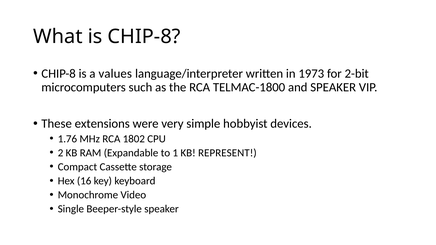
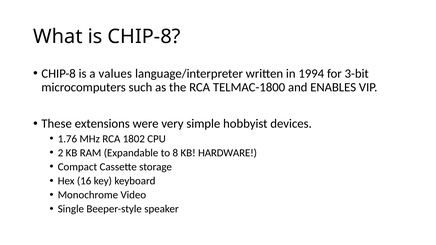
1973: 1973 -> 1994
2-bit: 2-bit -> 3-bit
and SPEAKER: SPEAKER -> ENABLES
1: 1 -> 8
REPRESENT: REPRESENT -> HARDWARE
